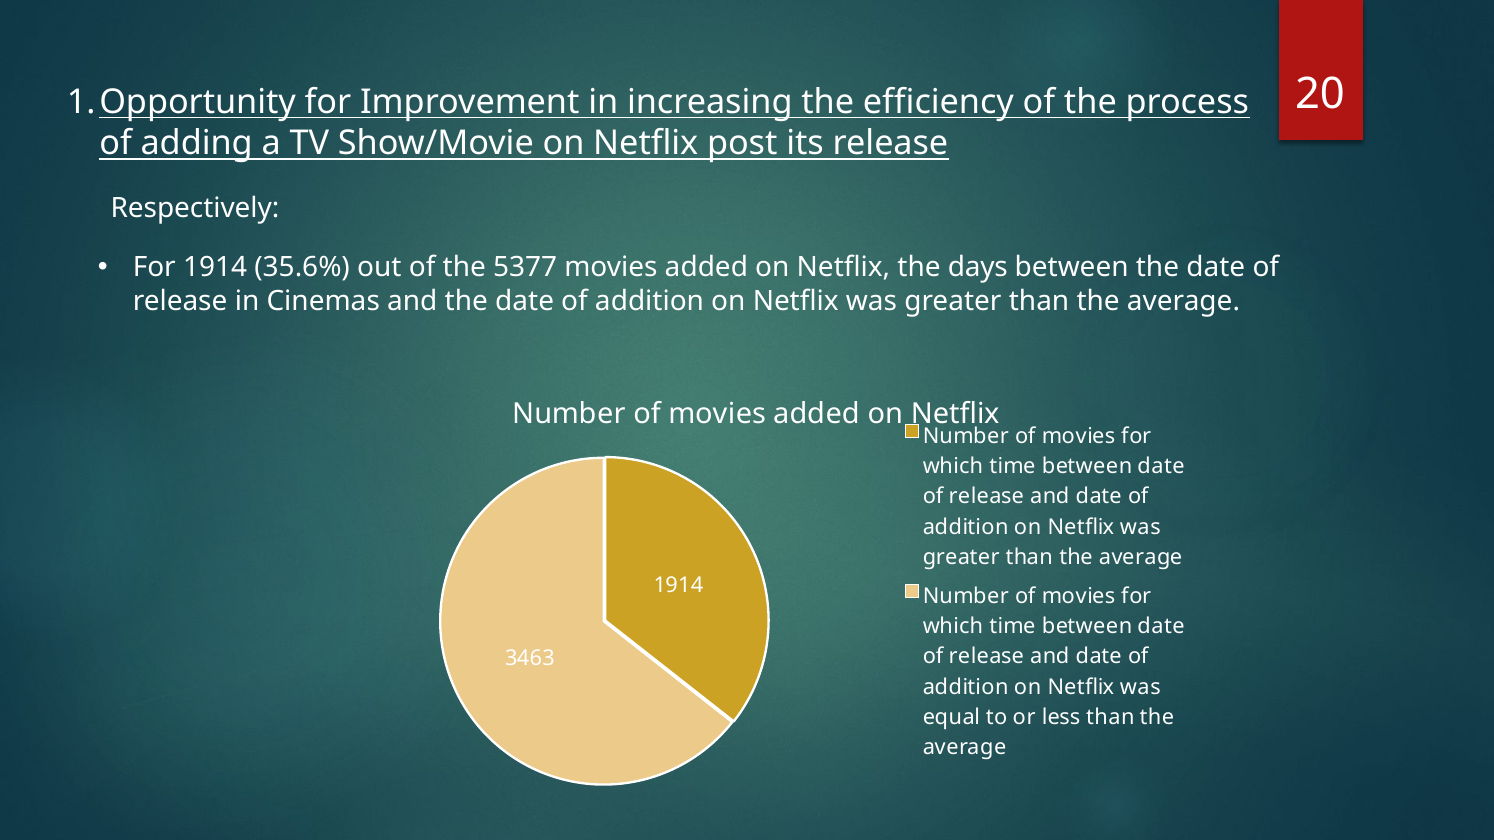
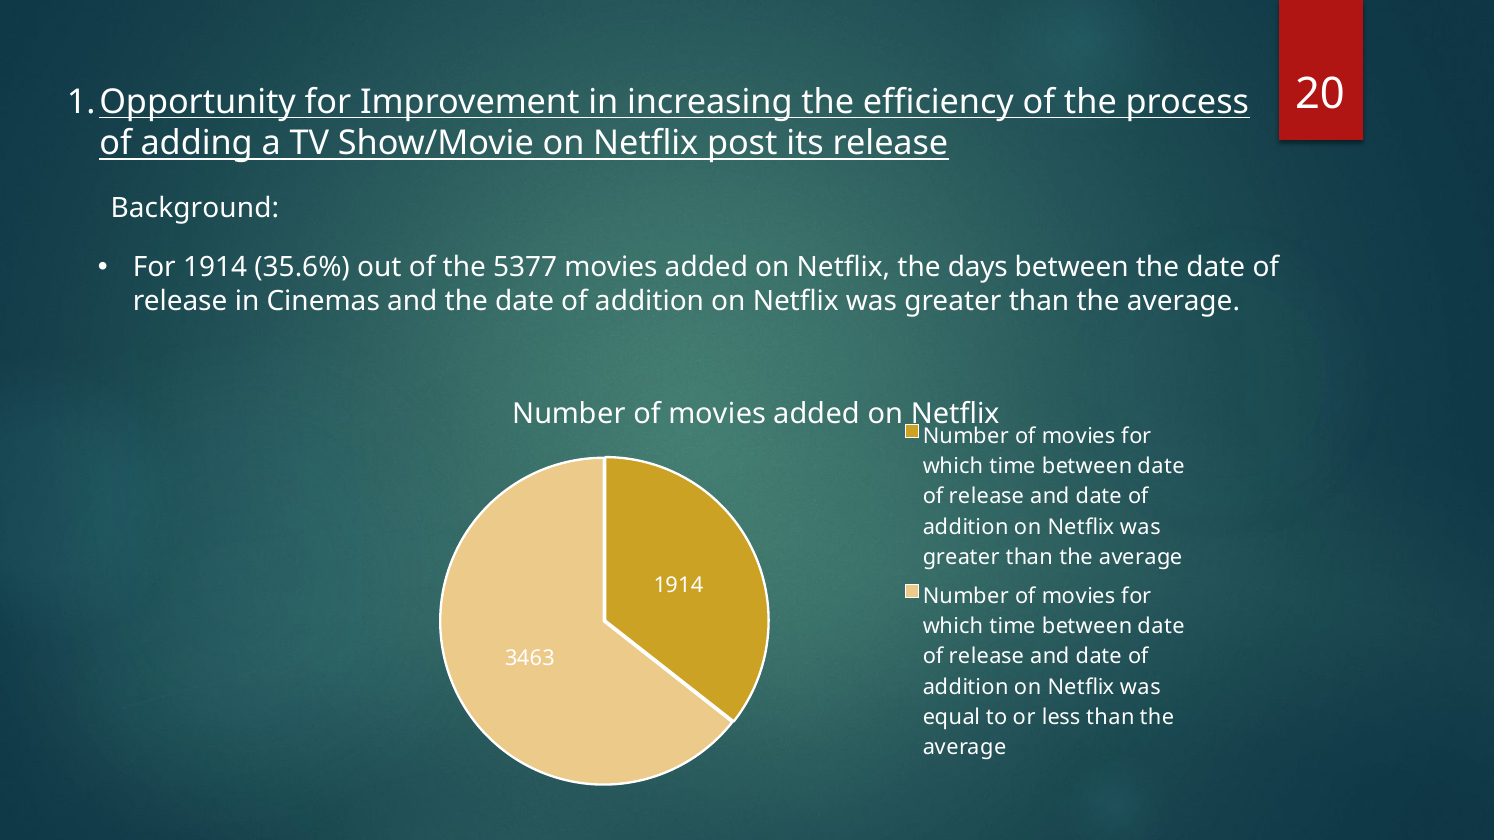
Respectively: Respectively -> Background
